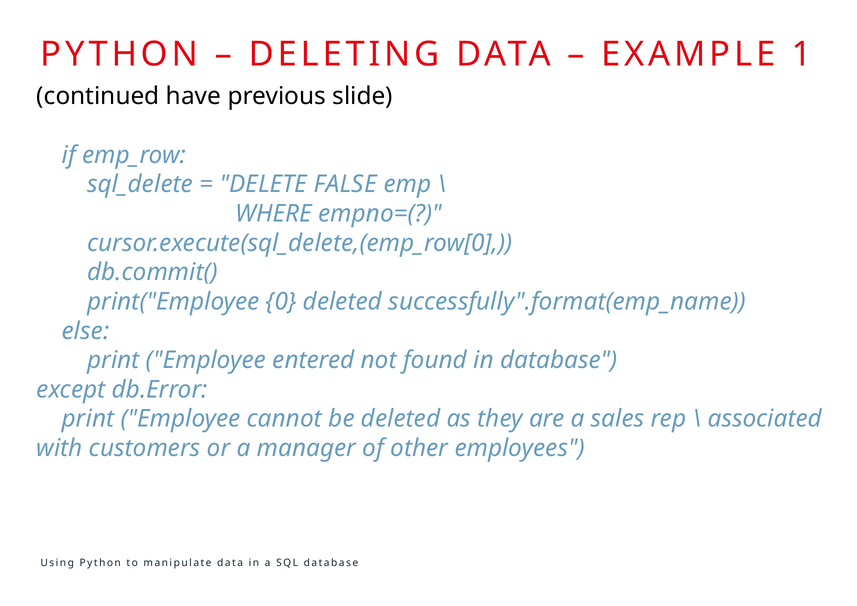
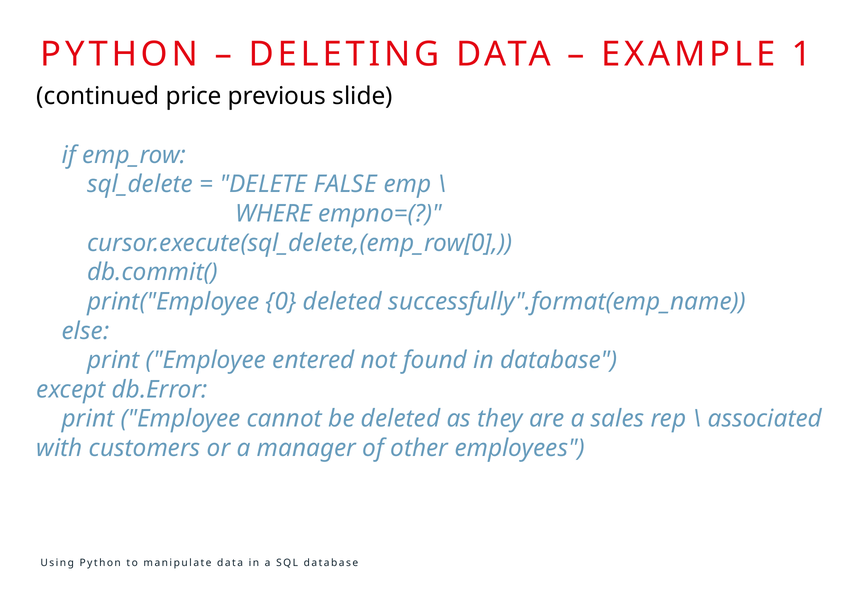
have: have -> price
